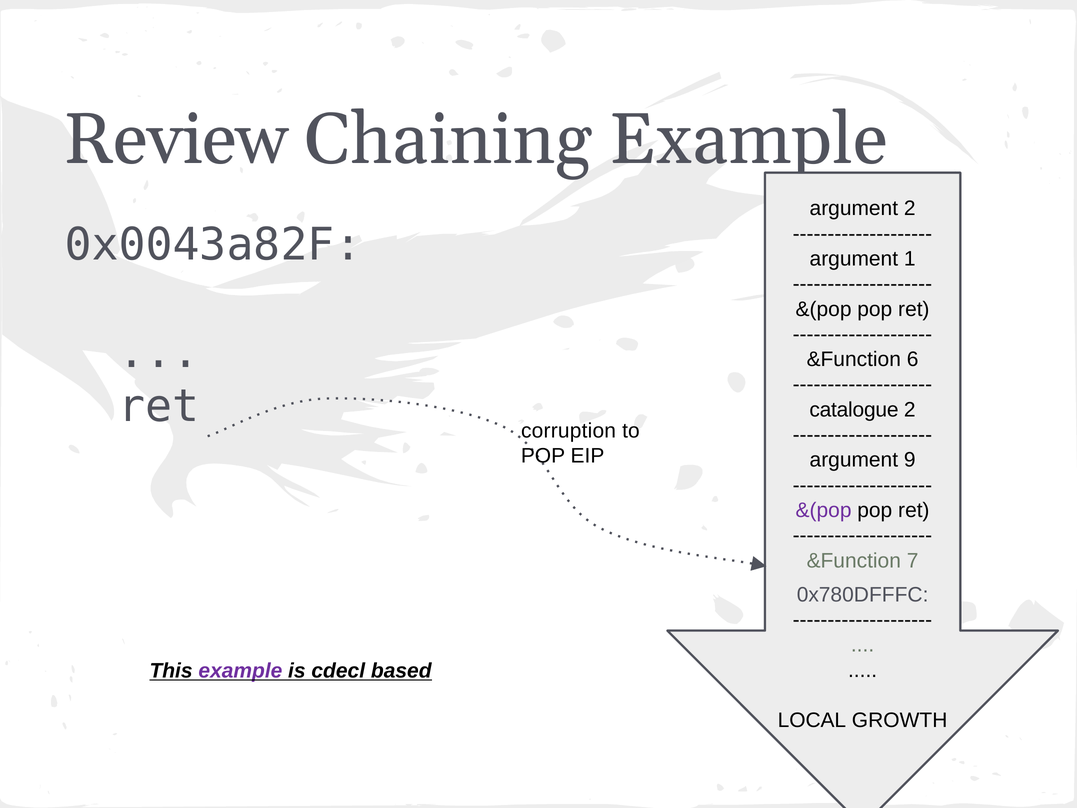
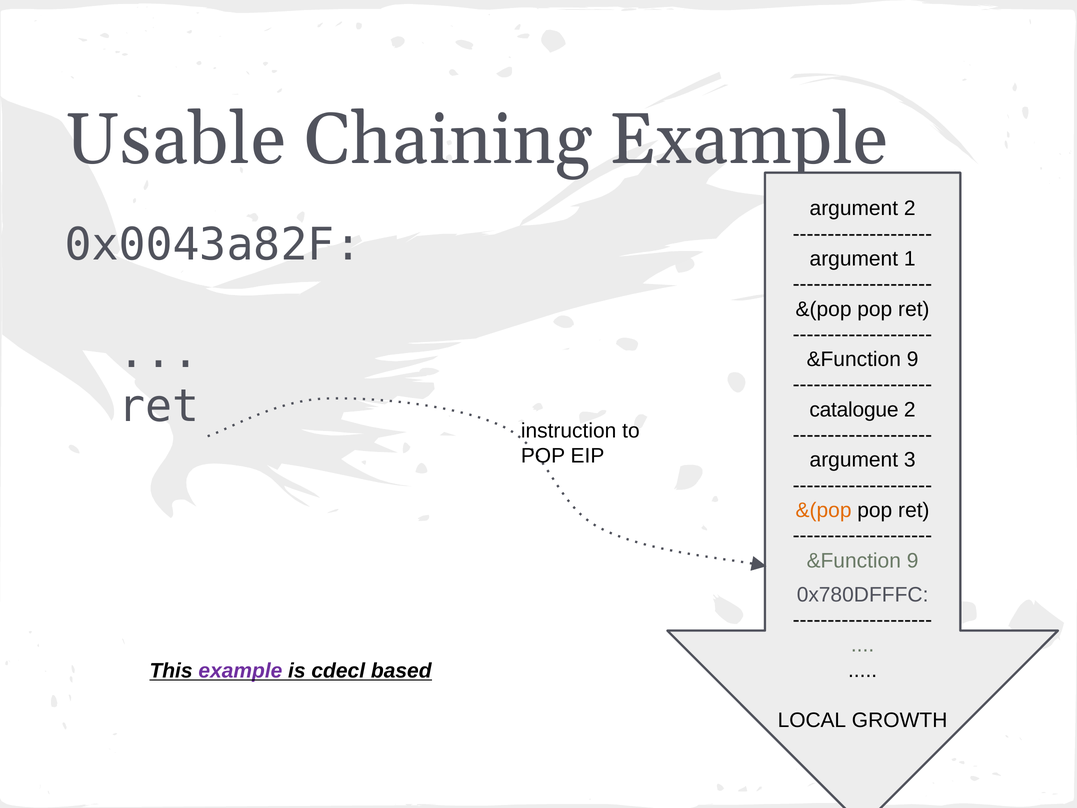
Review: Review -> Usable
6 at (913, 359): 6 -> 9
corruption: corruption -> instruction
9: 9 -> 3
&(pop at (824, 510) colour: purple -> orange
7 at (913, 560): 7 -> 9
